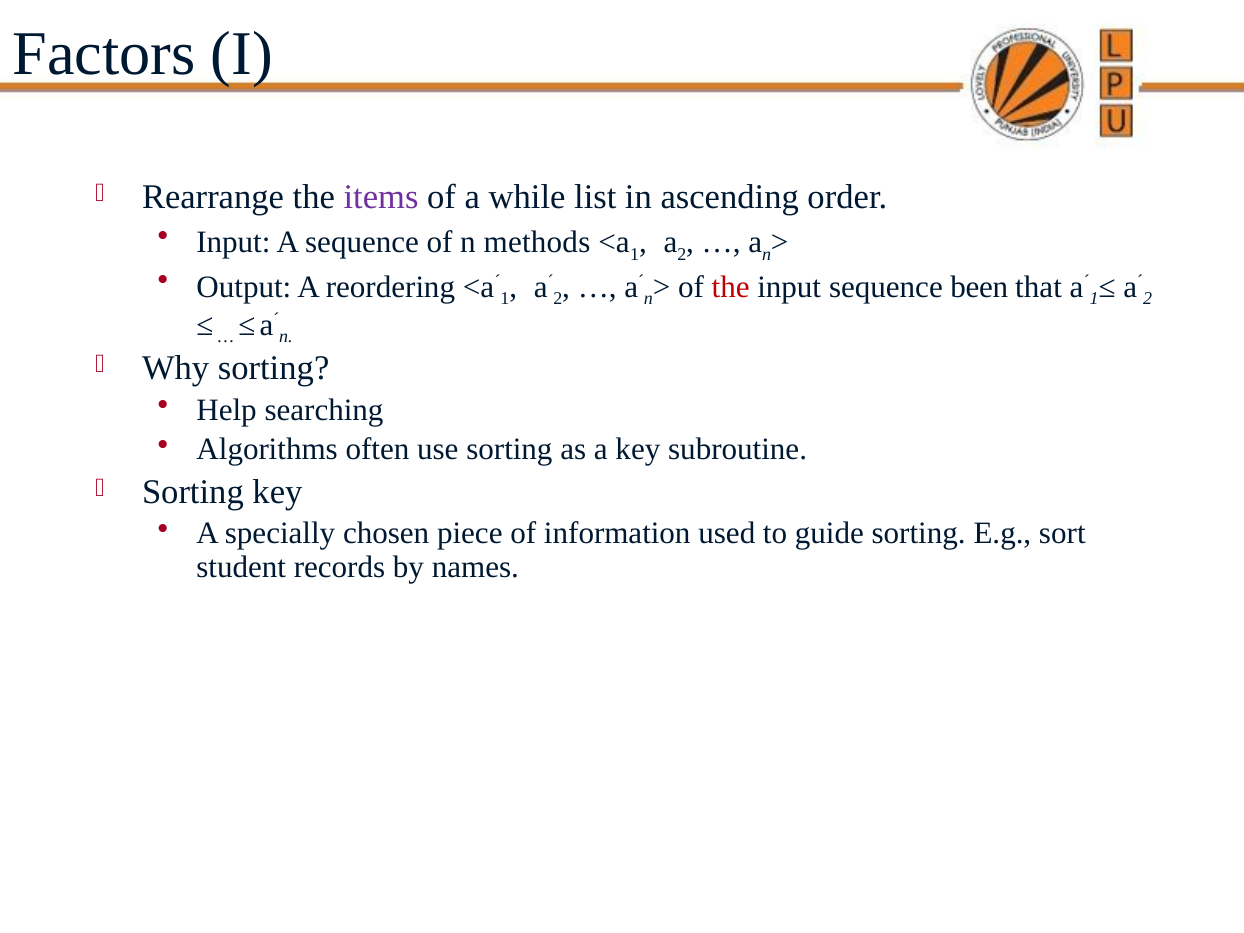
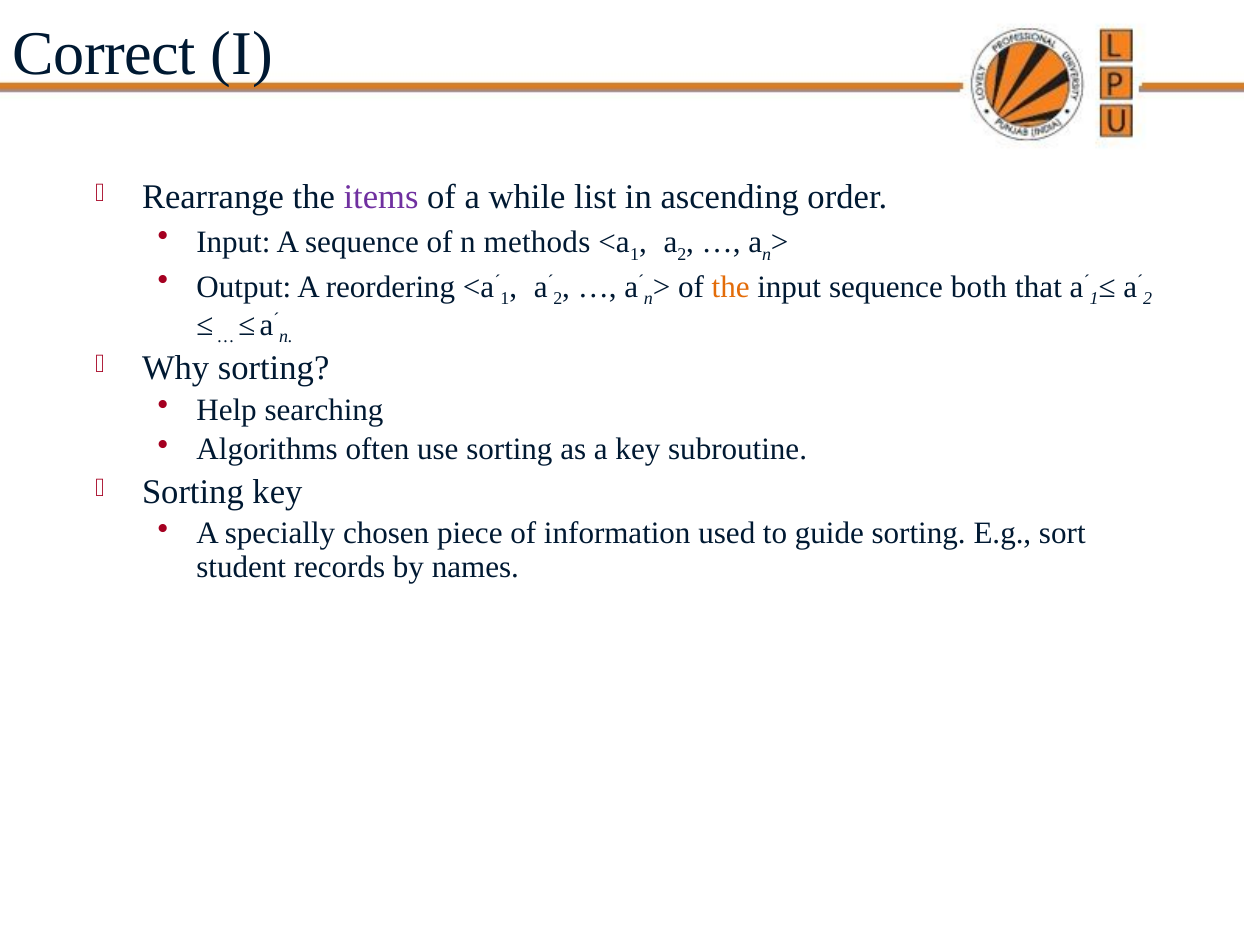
Factors: Factors -> Correct
the at (731, 287) colour: red -> orange
been: been -> both
